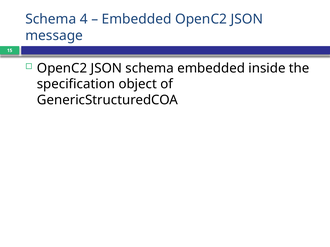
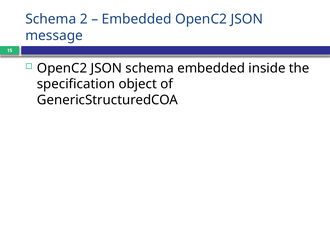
4: 4 -> 2
